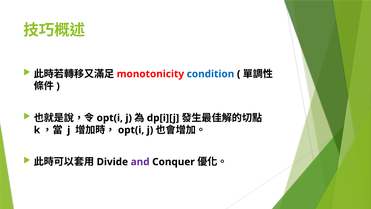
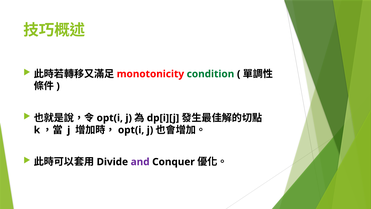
condition colour: blue -> green
